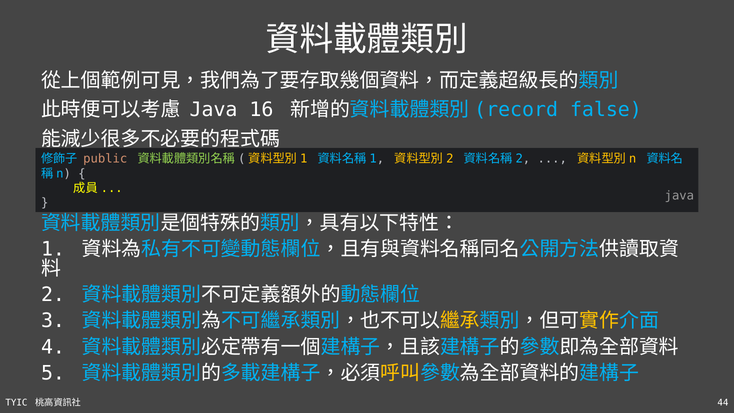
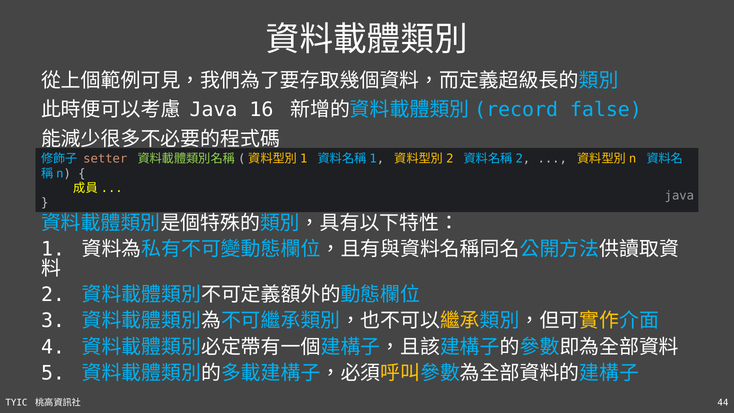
public: public -> setter
